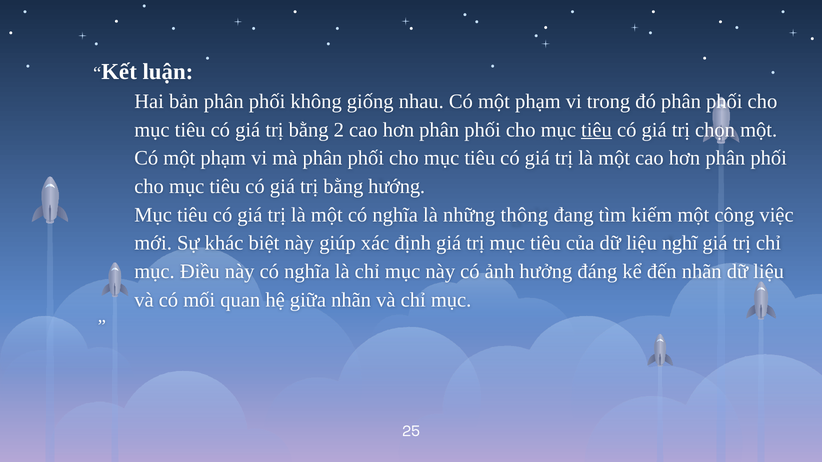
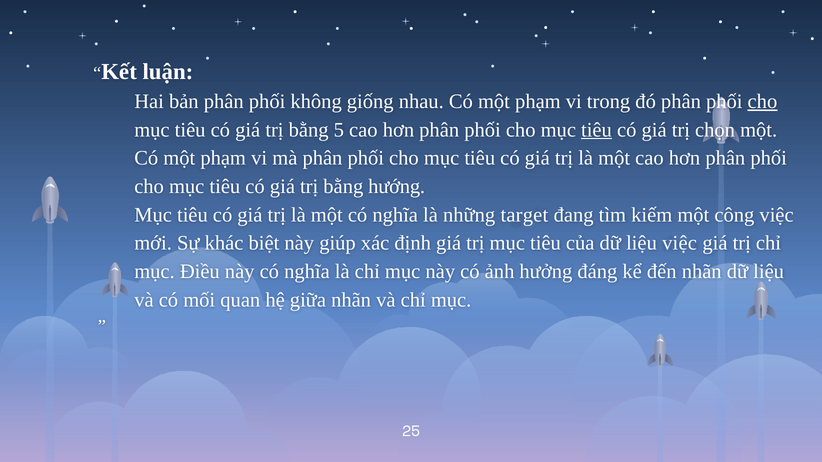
cho at (762, 102) underline: none -> present
2: 2 -> 5
thông: thông -> target
liệu nghĩ: nghĩ -> việc
